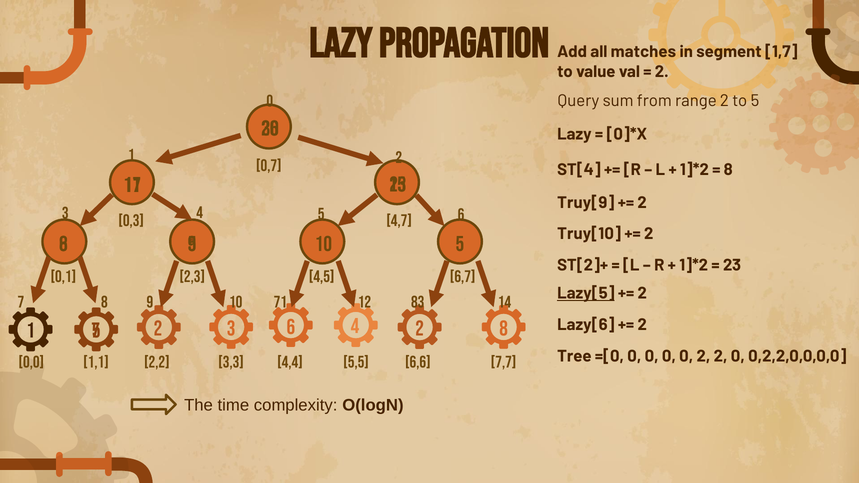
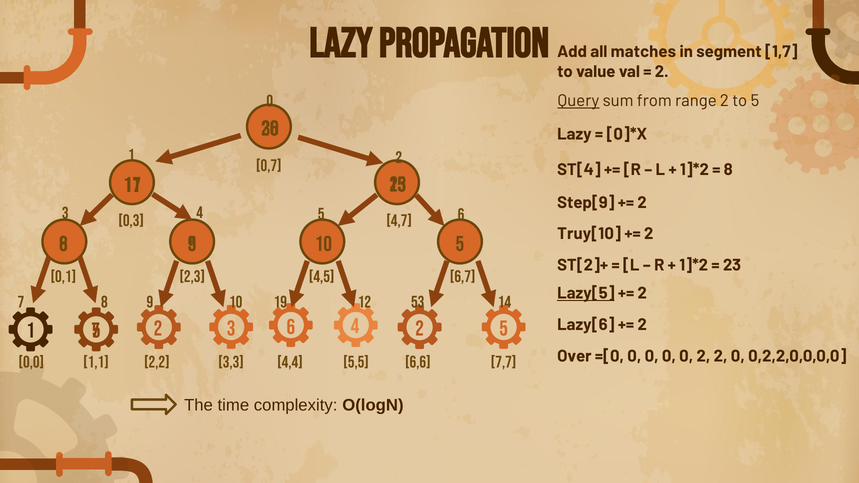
Query underline: none -> present
Truy[9: Truy[9 -> Step[9
71: 71 -> 19
83: 83 -> 53
1 2 8: 8 -> 5
Tree: Tree -> Over
